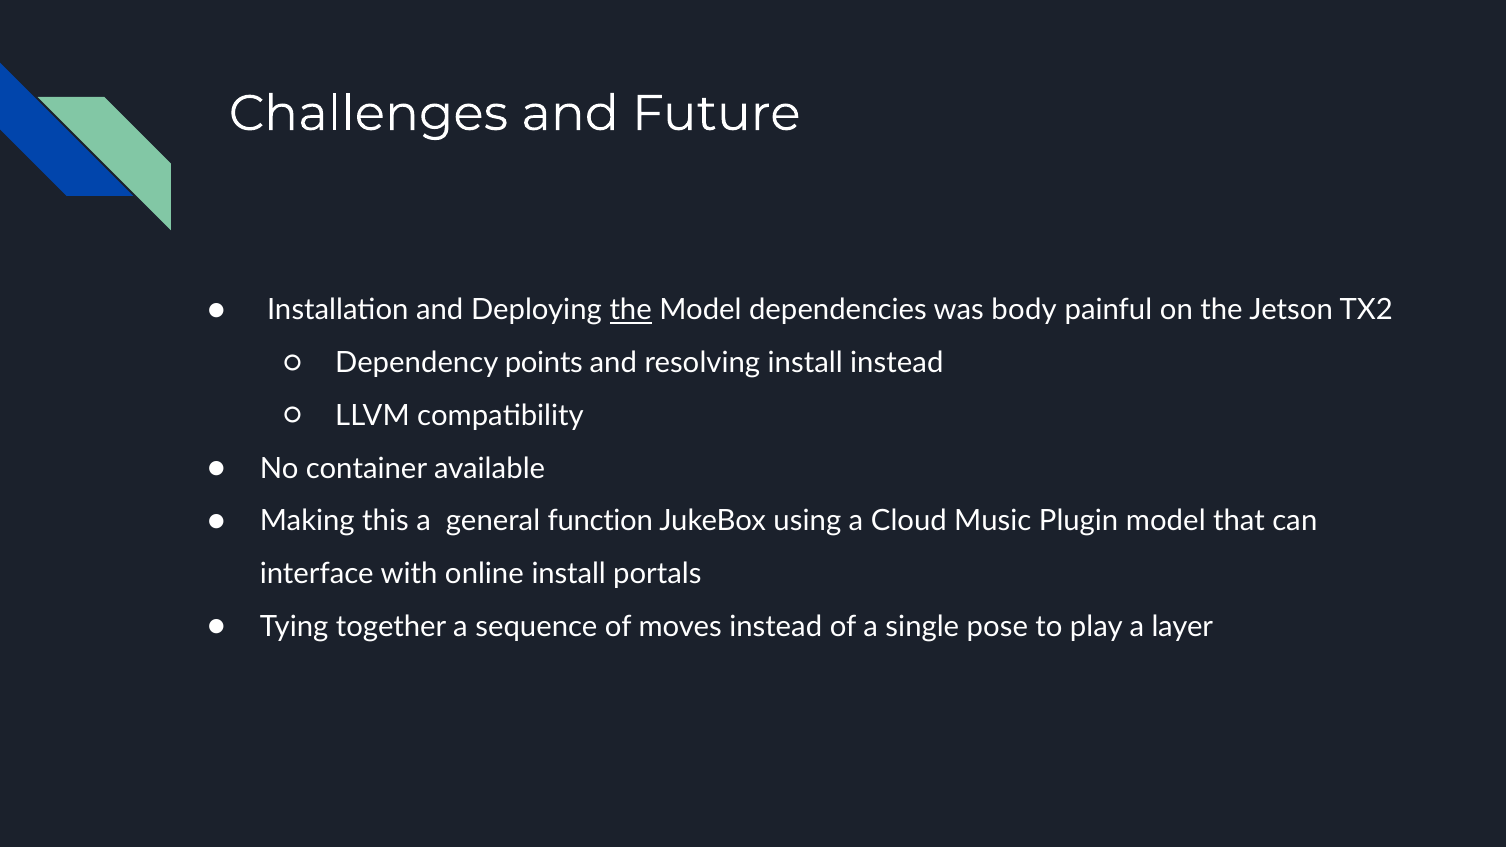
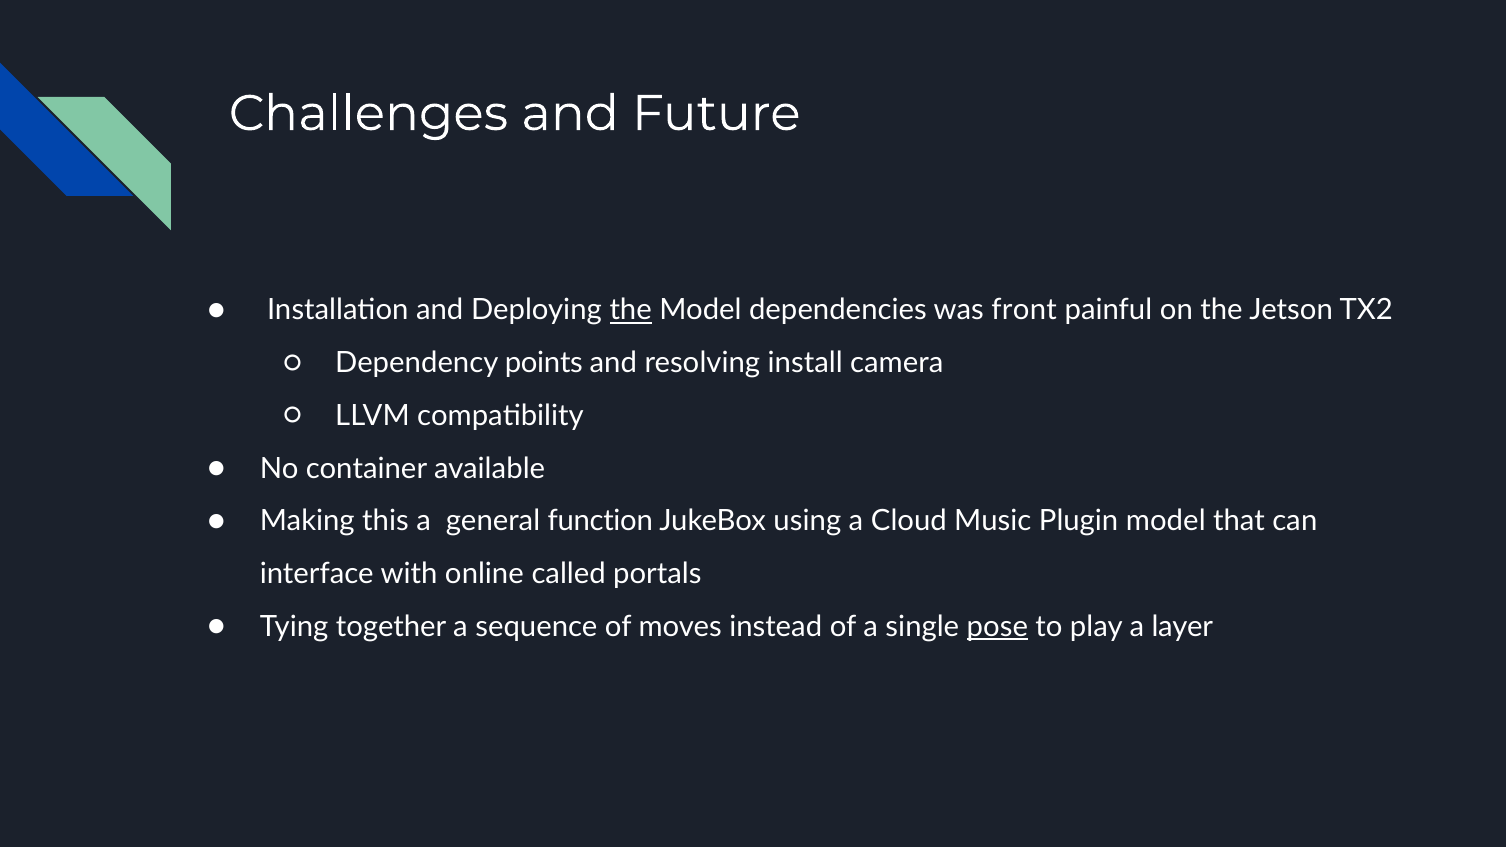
body: body -> front
install instead: instead -> camera
online install: install -> called
pose underline: none -> present
